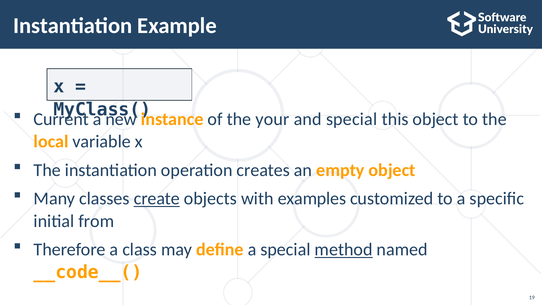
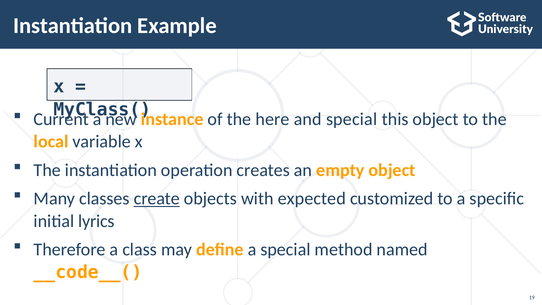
your: your -> here
examples: examples -> expected
from: from -> lyrics
method underline: present -> none
